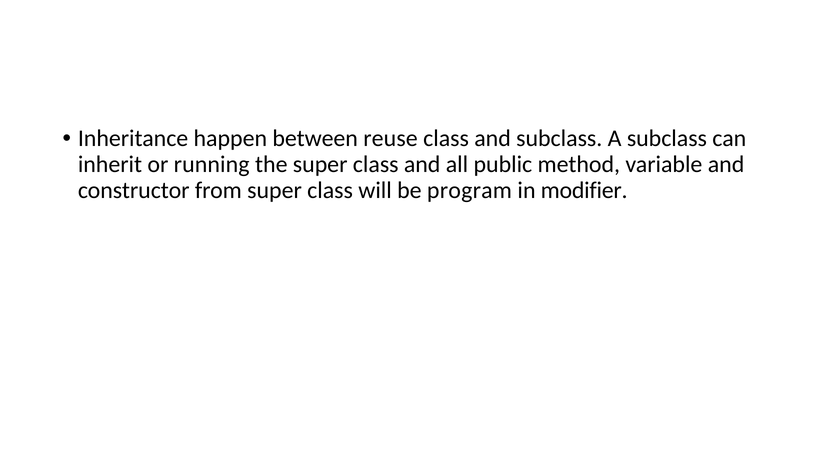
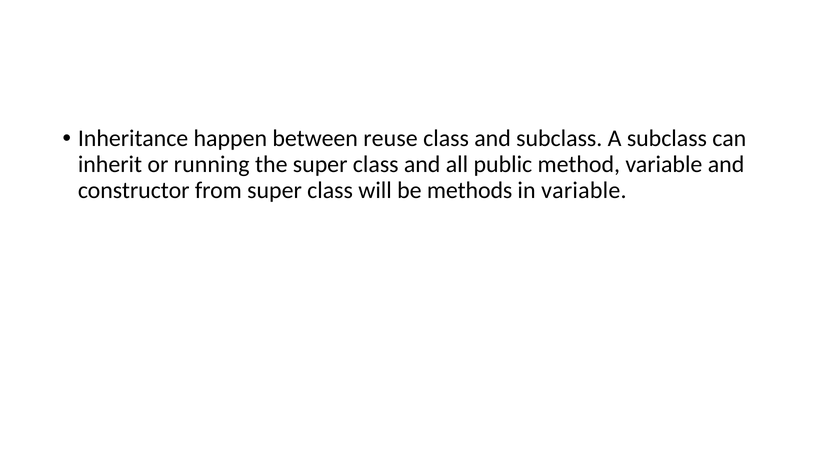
program: program -> methods
in modifier: modifier -> variable
